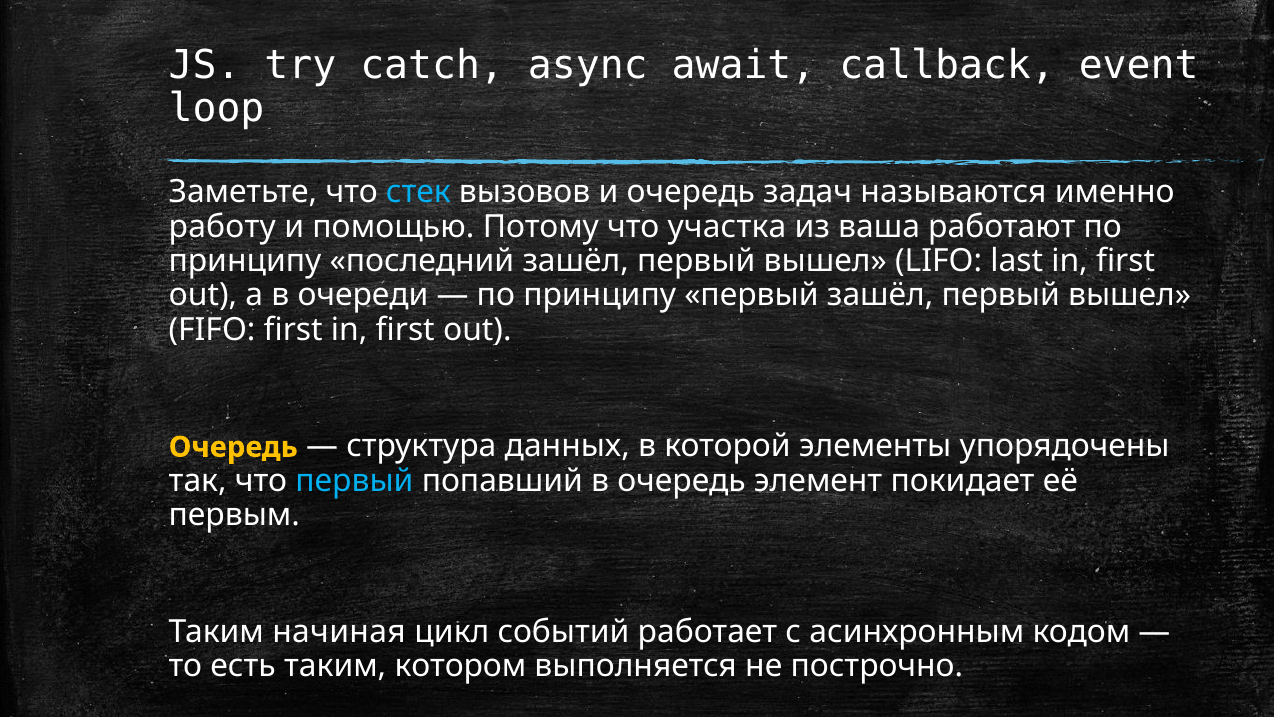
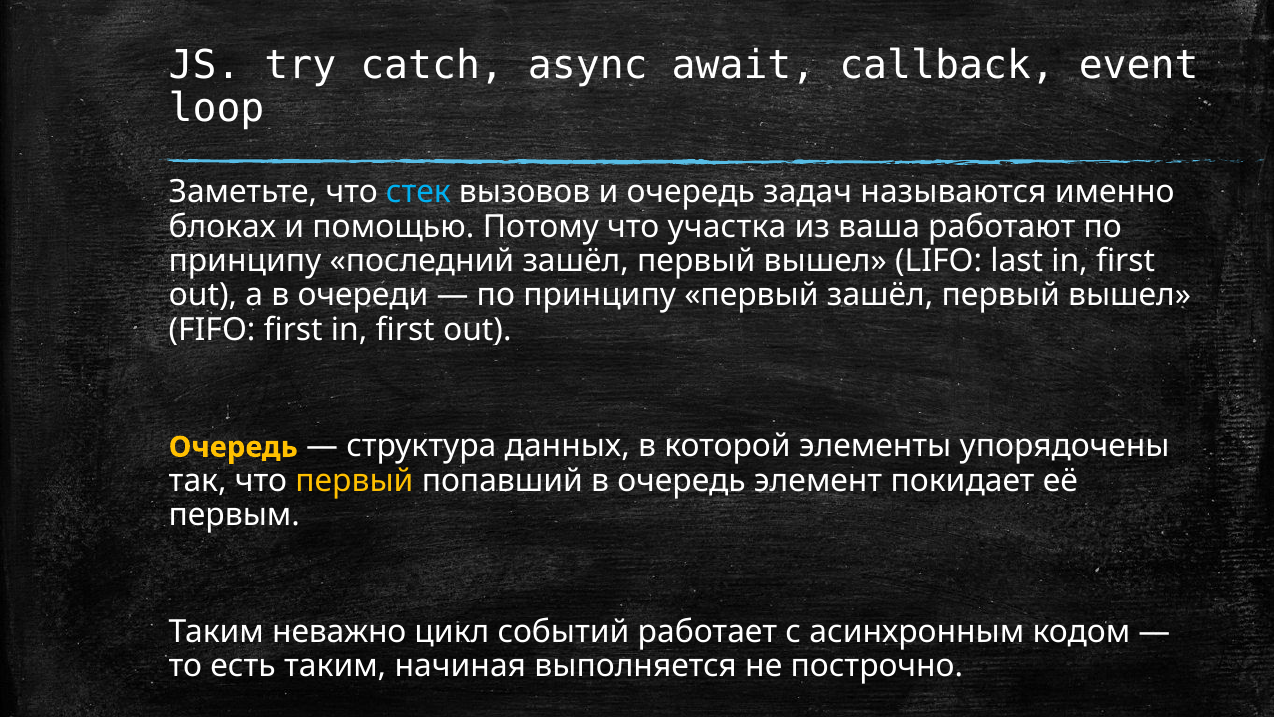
работу: работу -> блоках
первый at (354, 481) colour: light blue -> yellow
начиная: начиная -> неважно
котором: котором -> начиная
